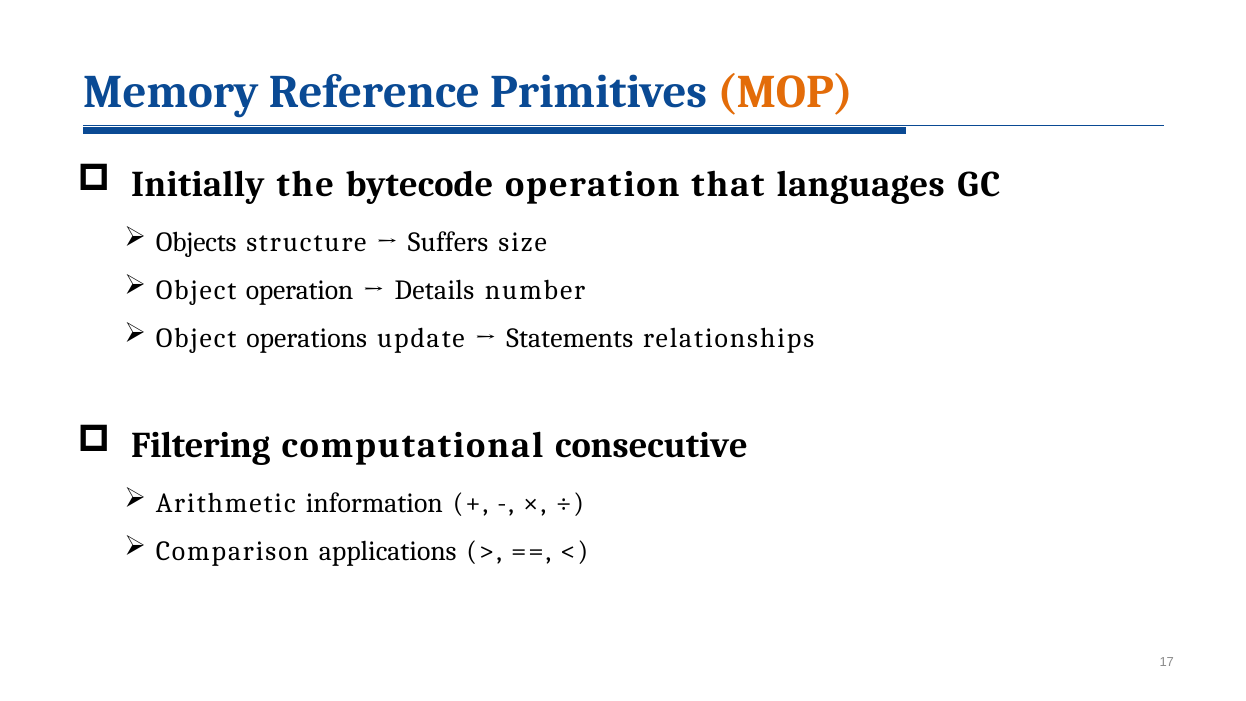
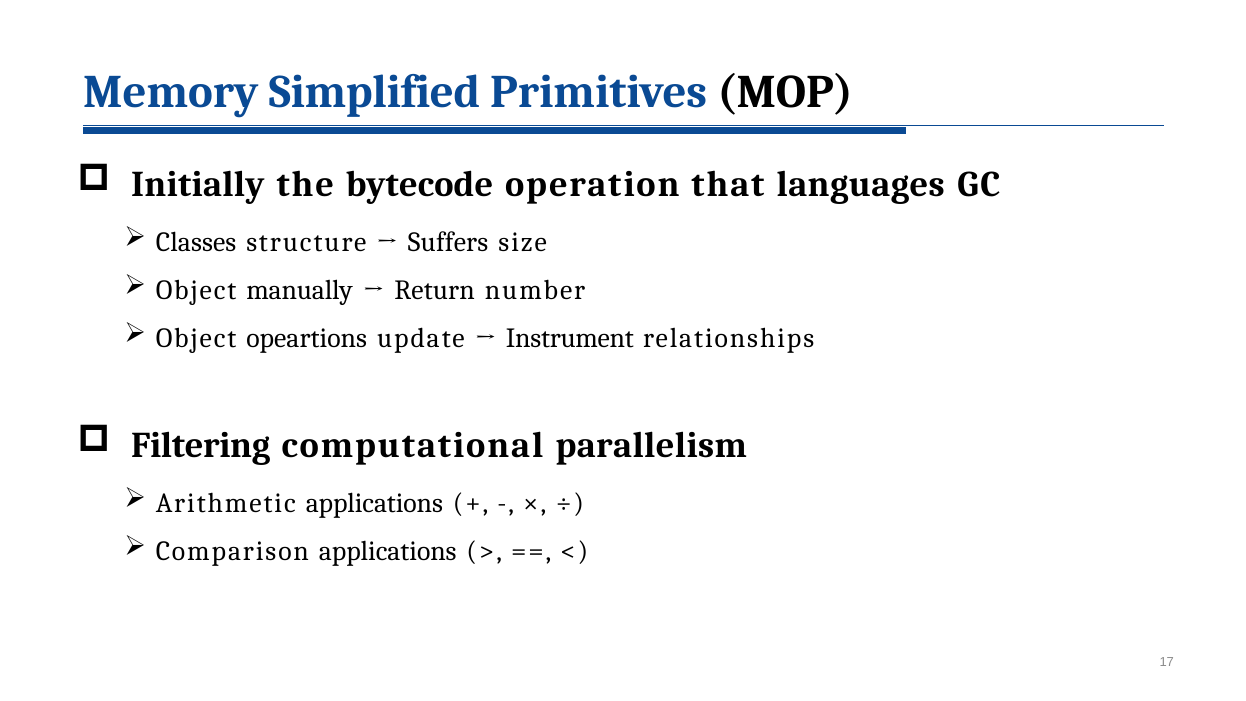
Reference: Reference -> Simplified
MOP colour: orange -> black
Objects: Objects -> Classes
Object operation: operation -> manually
Details: Details -> Return
operations: operations -> opeartions
Statements: Statements -> Instrument
consecutive: consecutive -> parallelism
Arithmetic information: information -> applications
